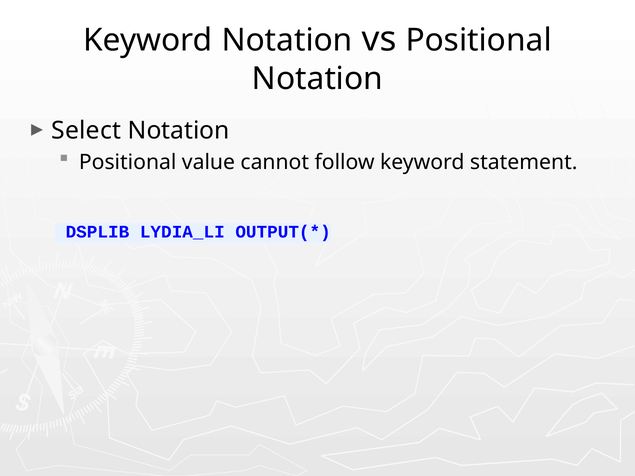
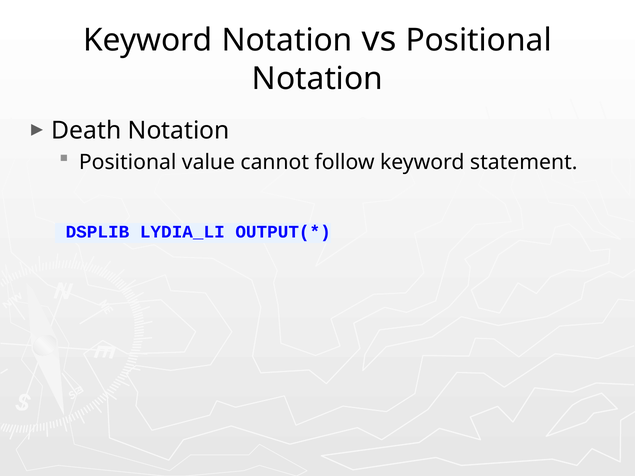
Select: Select -> Death
